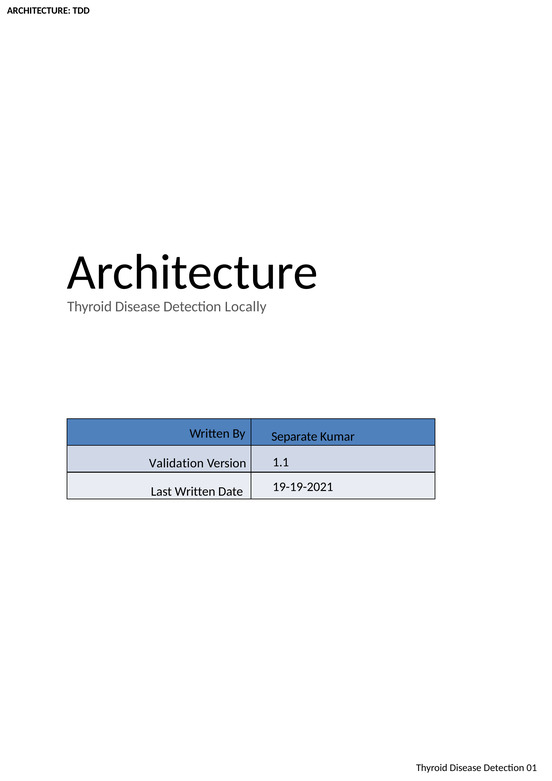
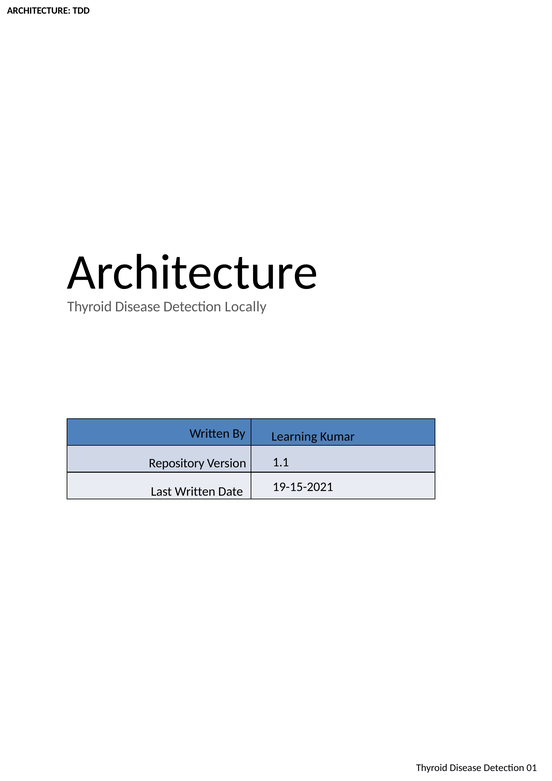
Separate: Separate -> Learning
Validation: Validation -> Repository
19-19-2021: 19-19-2021 -> 19-15-2021
